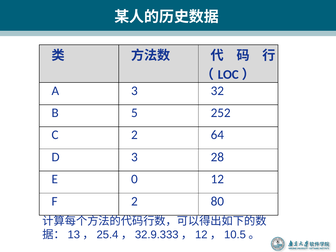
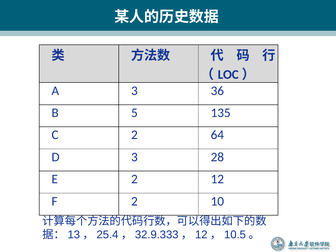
32: 32 -> 36
252: 252 -> 135
E 0: 0 -> 2
80: 80 -> 10
